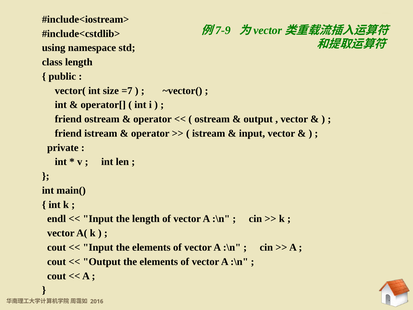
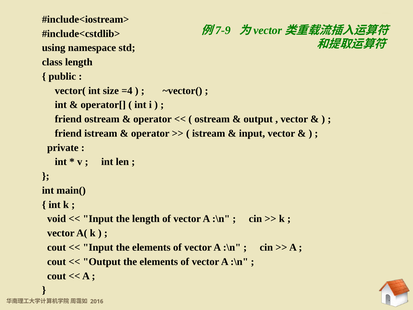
=7: =7 -> =4
endl: endl -> void
